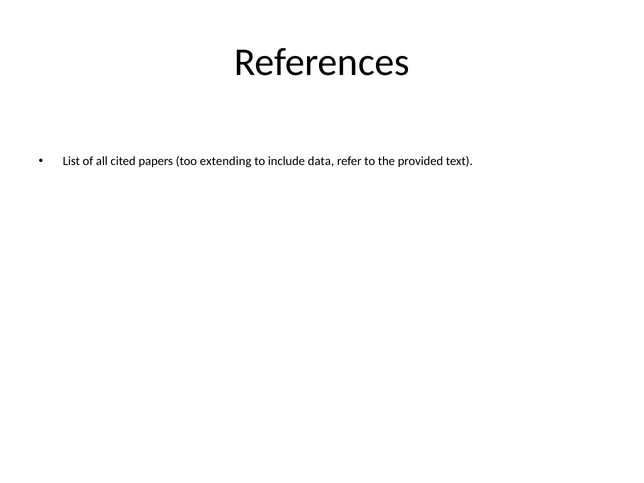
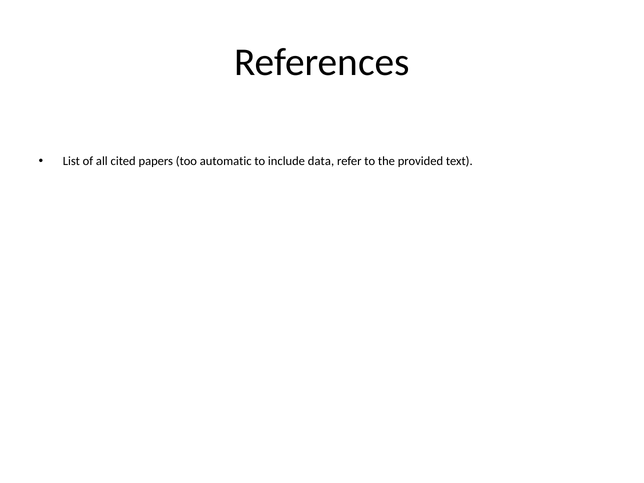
extending: extending -> automatic
